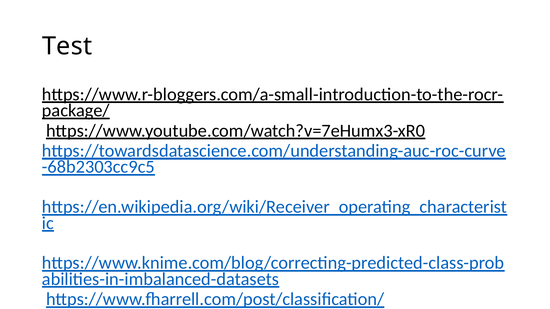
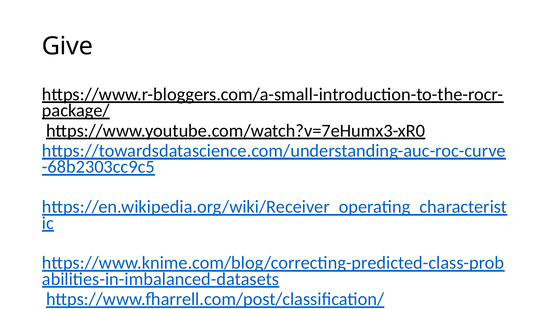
Test: Test -> Give
